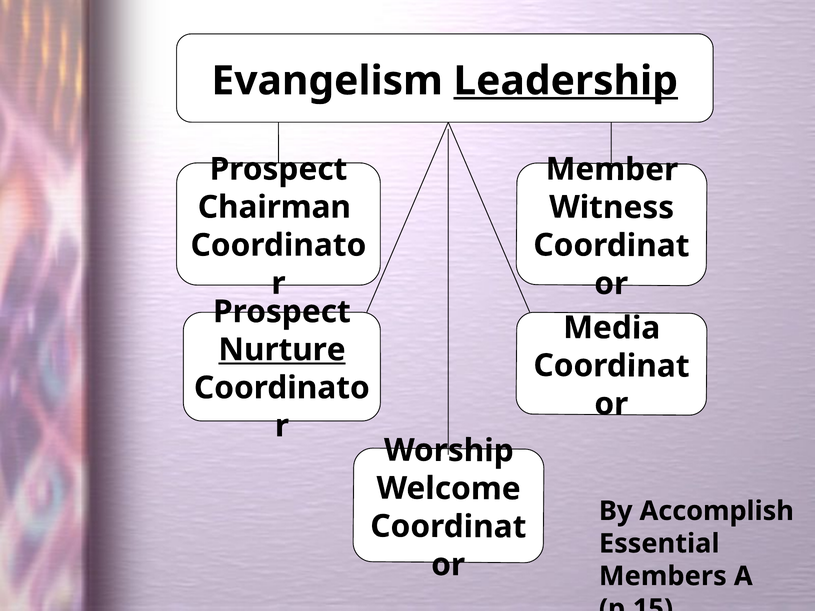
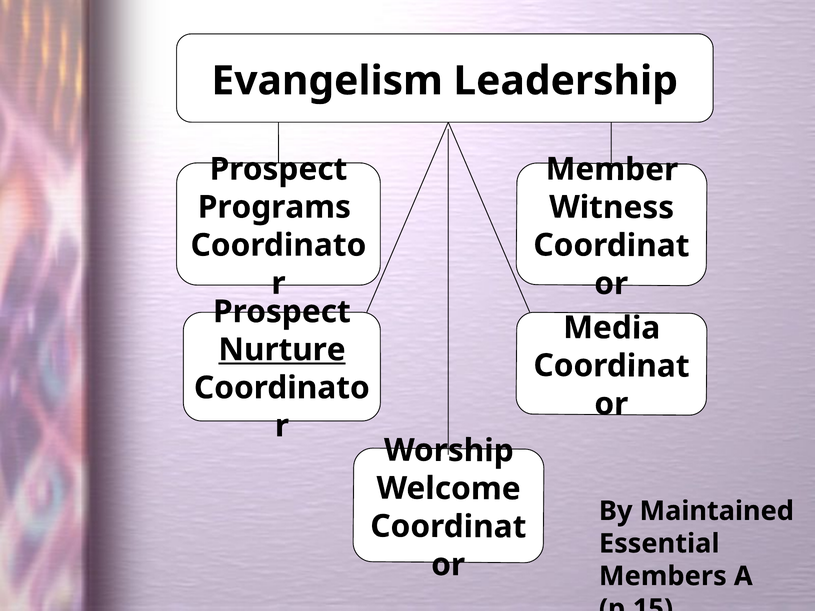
Leadership underline: present -> none
Chairman: Chairman -> Programs
Accomplish: Accomplish -> Maintained
